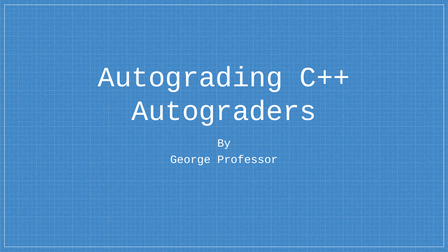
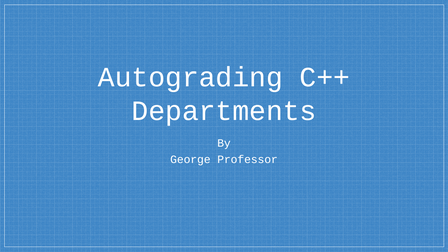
Autograders: Autograders -> Departments
